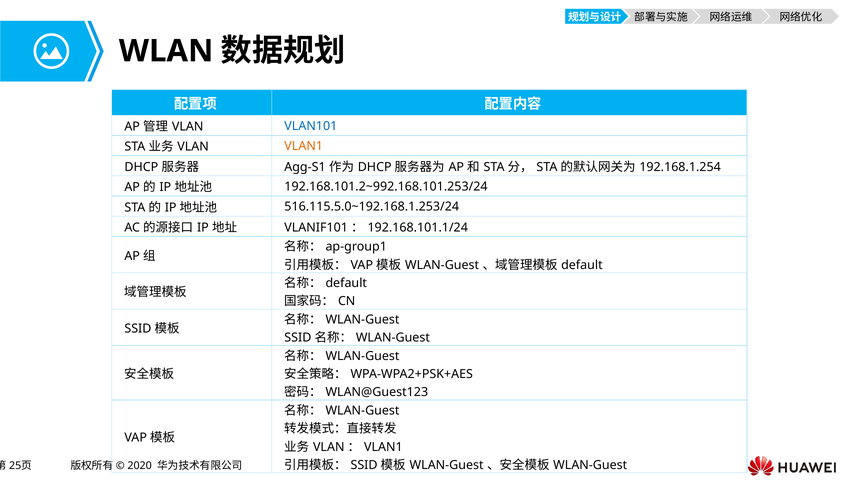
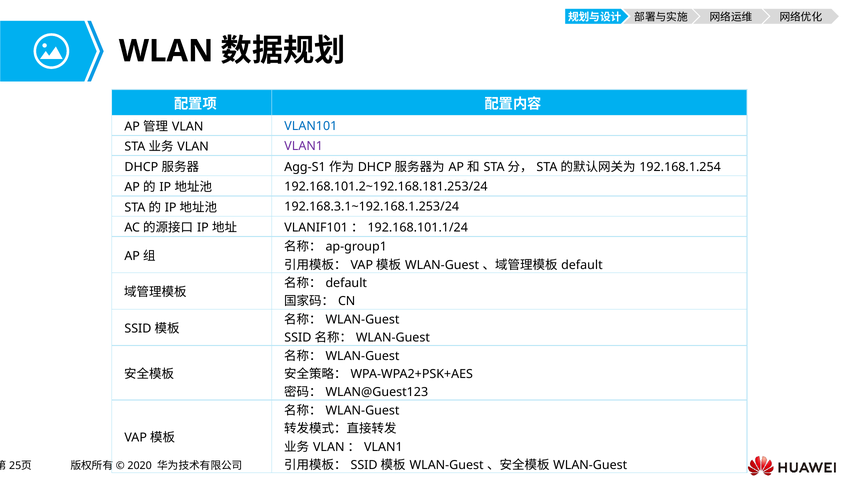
VLAN1 at (304, 146) colour: orange -> purple
192.168.101.2~992.168.101.253/24: 192.168.101.2~992.168.101.253/24 -> 192.168.101.2~192.168.181.253/24
516.115.5.0~192.168.1.253/24: 516.115.5.0~192.168.1.253/24 -> 192.168.3.1~192.168.1.253/24
